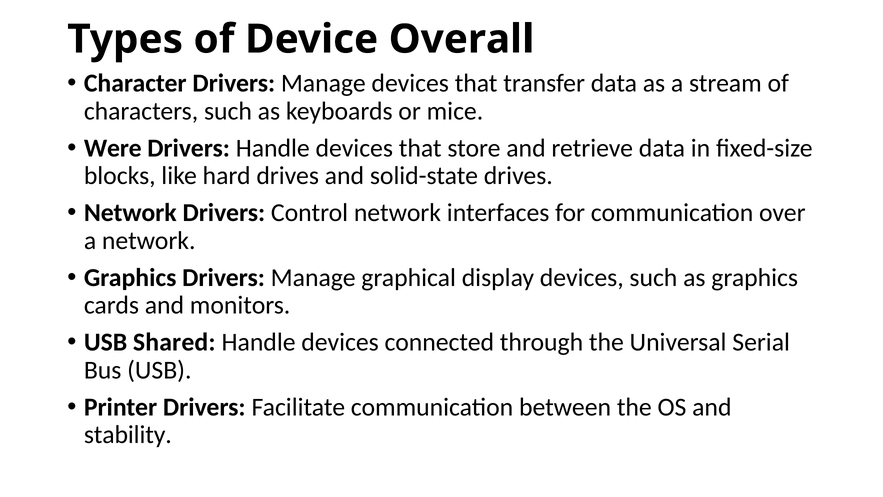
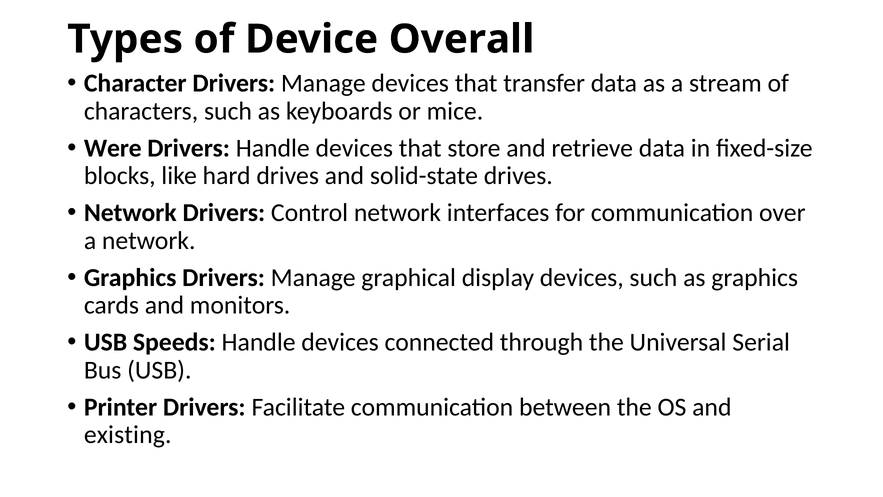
Shared: Shared -> Speeds
stability: stability -> existing
